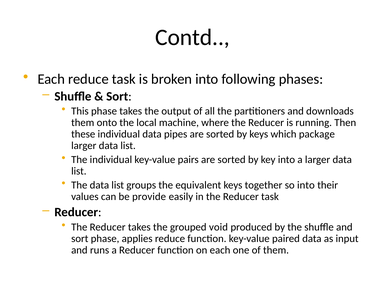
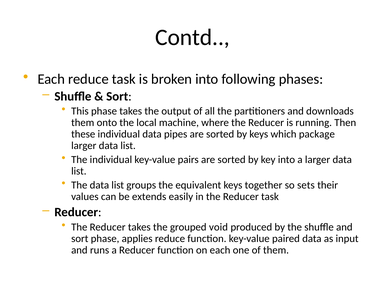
so into: into -> sets
provide: provide -> extends
